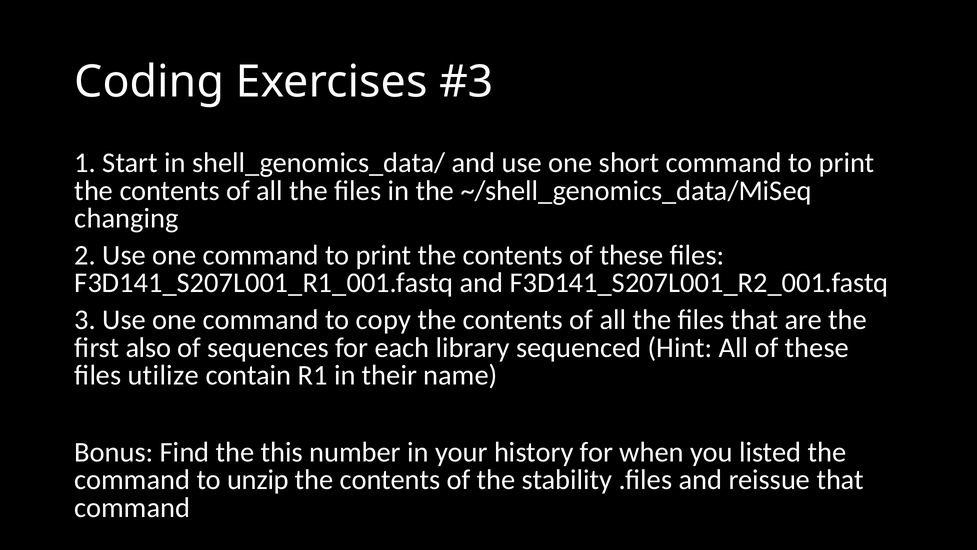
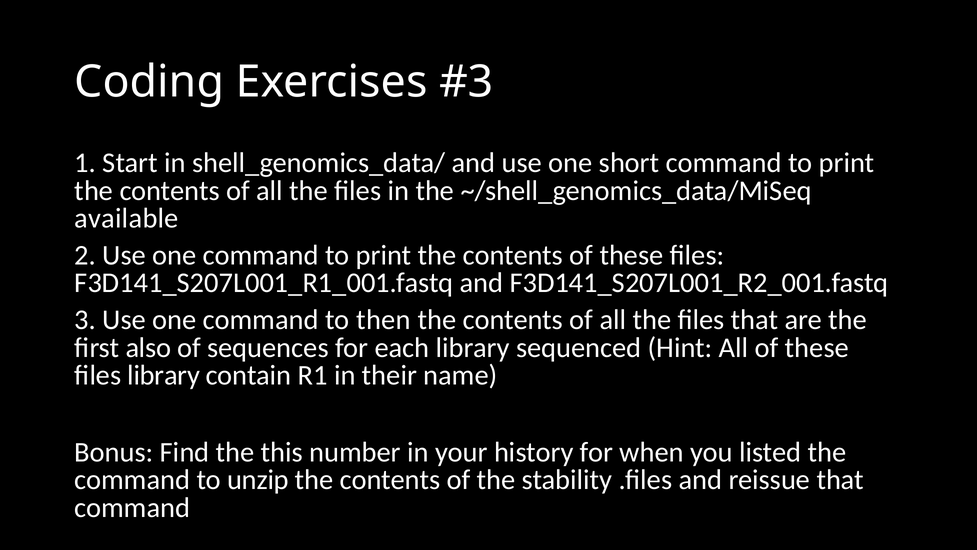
changing: changing -> available
copy: copy -> then
files utilize: utilize -> library
